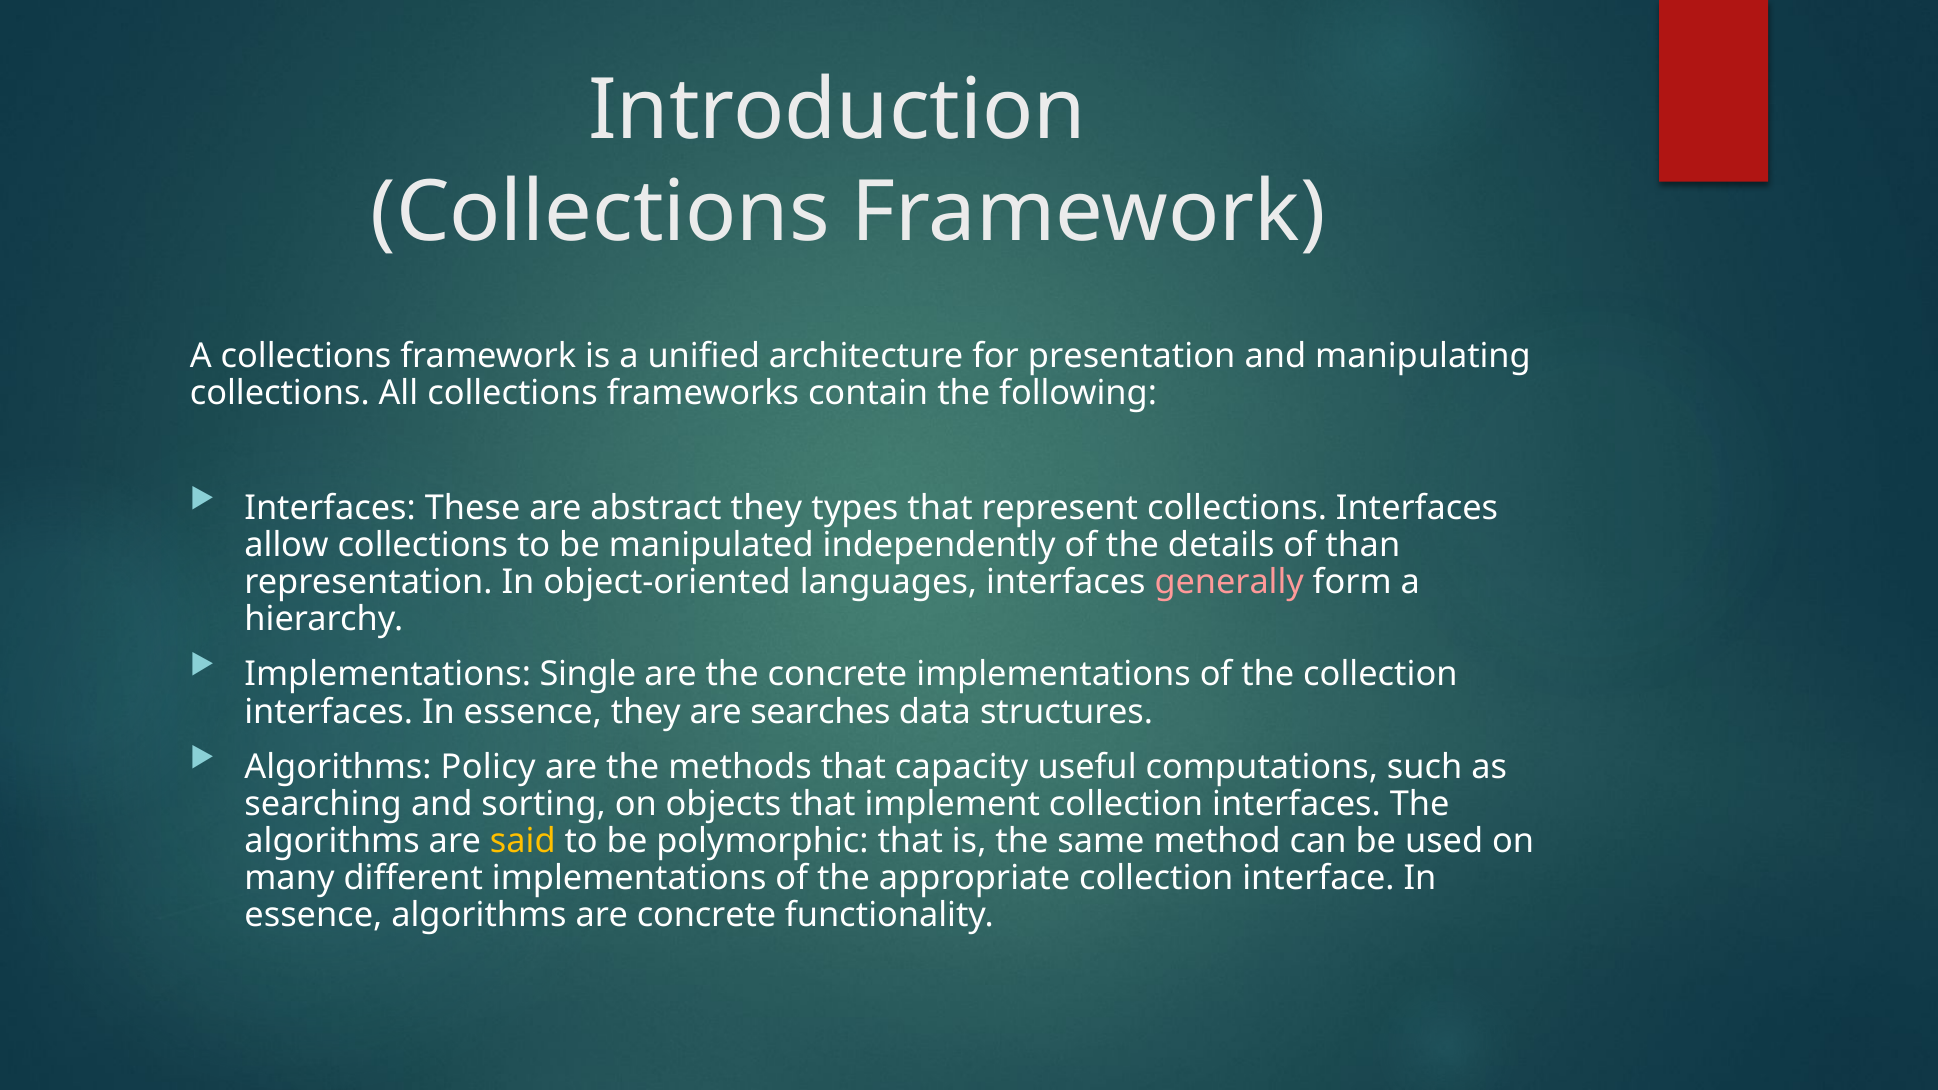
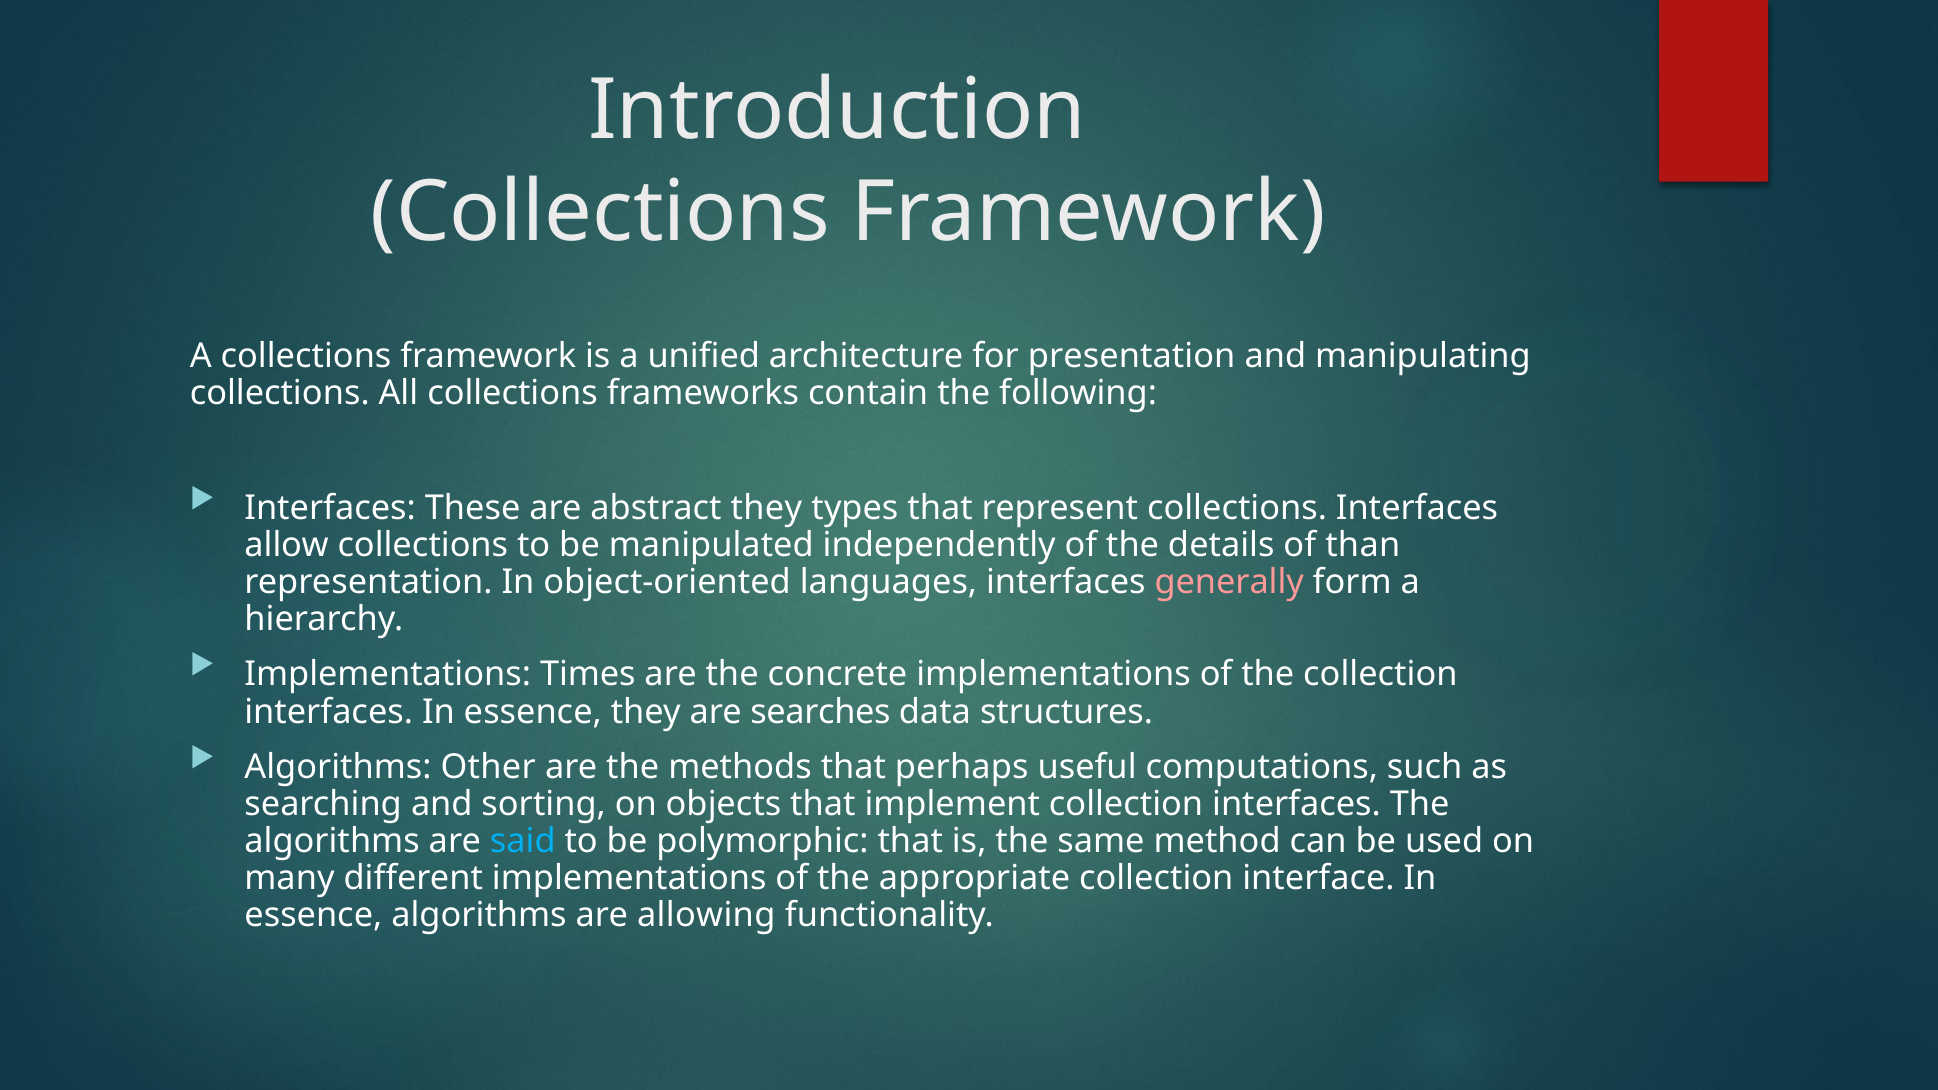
Single: Single -> Times
Policy: Policy -> Other
capacity: capacity -> perhaps
said colour: yellow -> light blue
are concrete: concrete -> allowing
